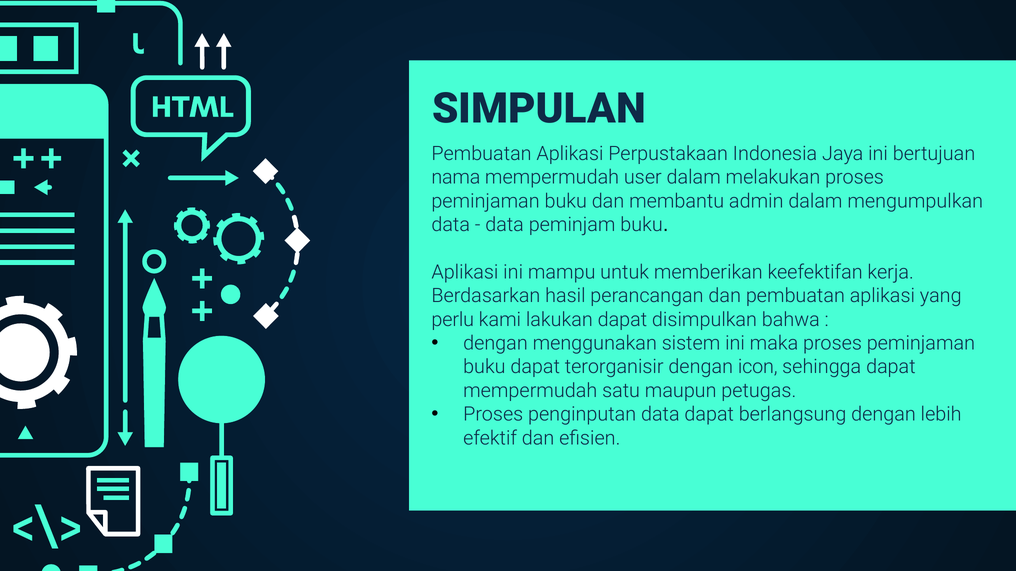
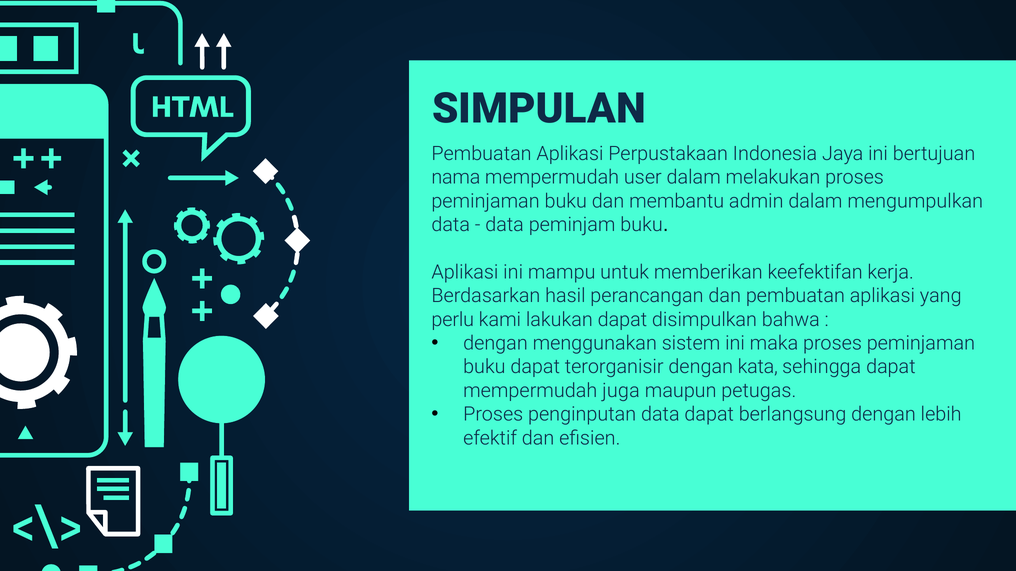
icon: icon -> kata
satu: satu -> juga
